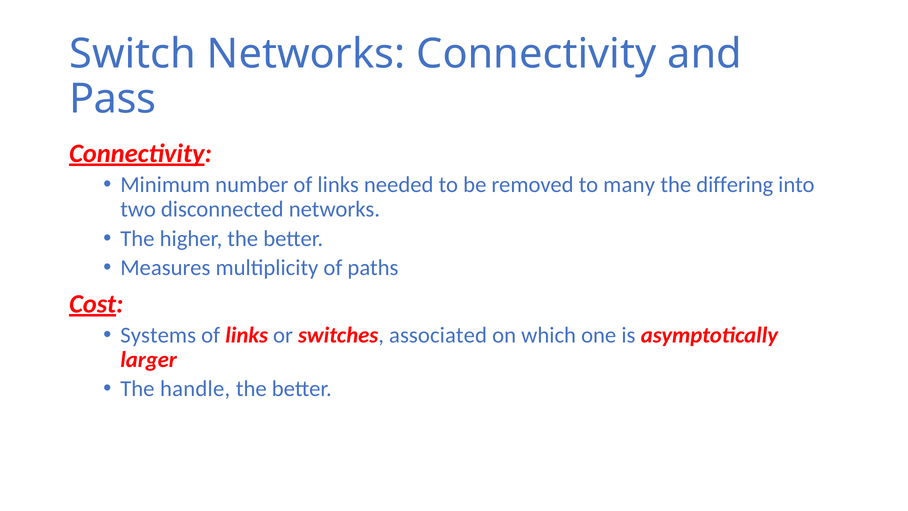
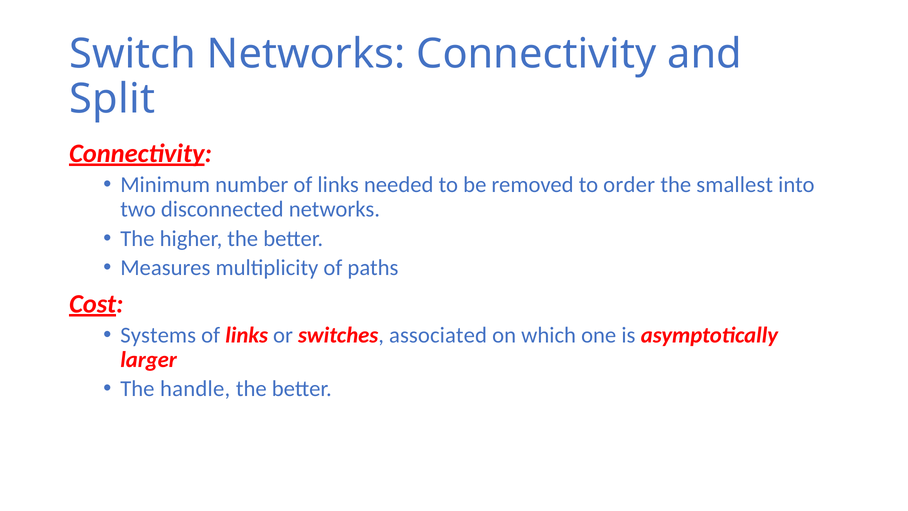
Pass: Pass -> Split
many: many -> order
differing: differing -> smallest
